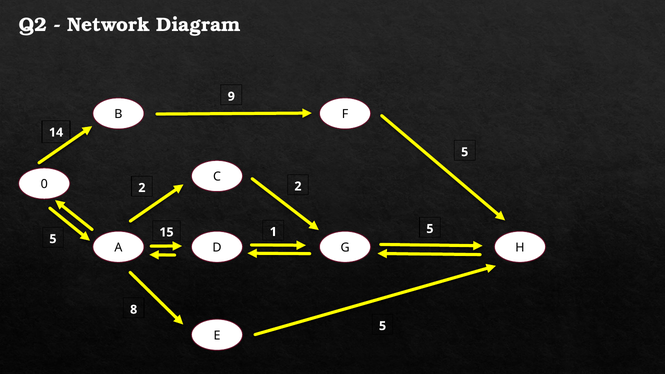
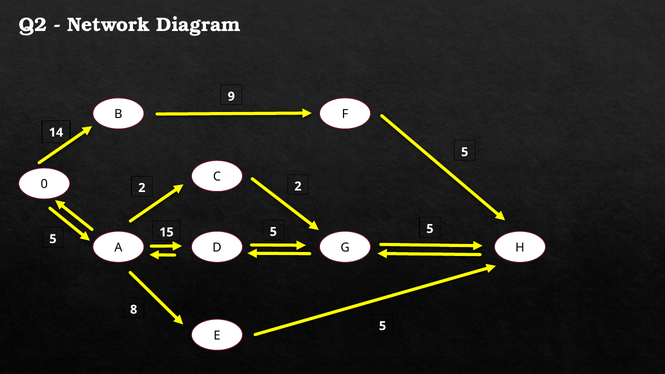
15 1: 1 -> 5
